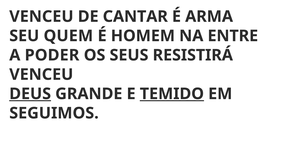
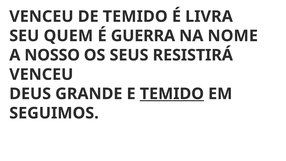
DE CANTAR: CANTAR -> TEMIDO
ARMA: ARMA -> LIVRA
HOMEM: HOMEM -> GUERRA
ENTRE: ENTRE -> NOME
PODER: PODER -> NOSSO
DEUS underline: present -> none
